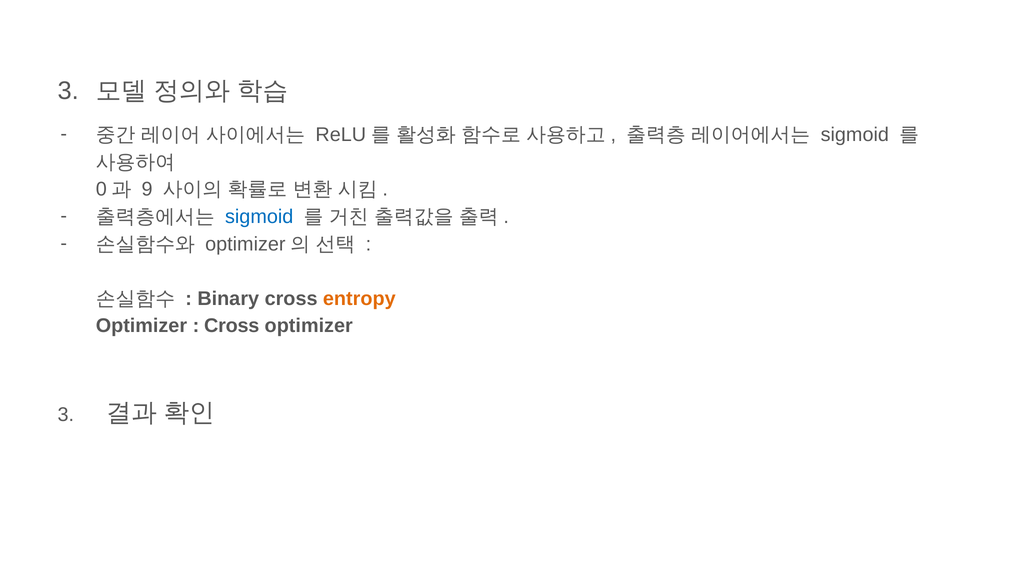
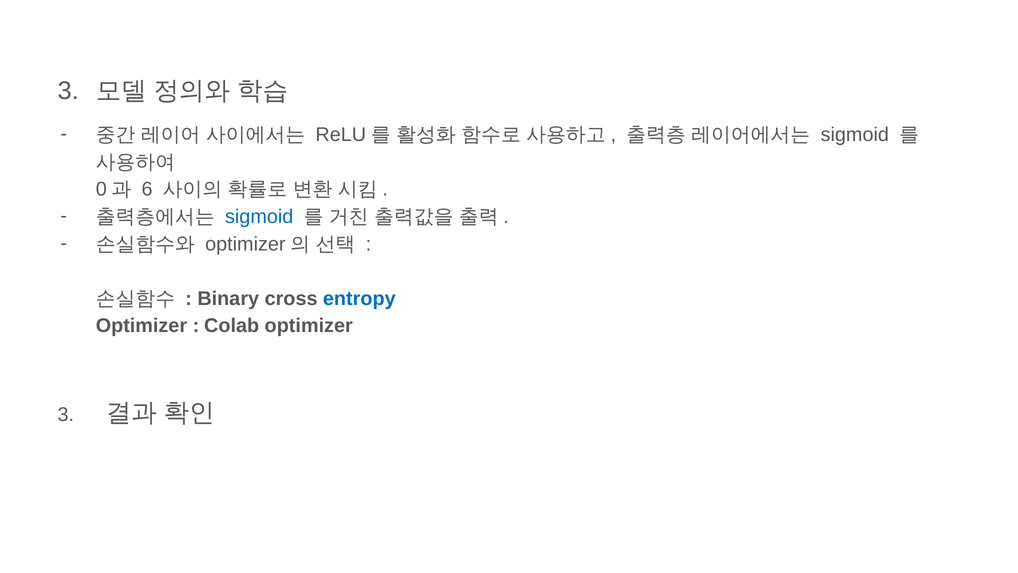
9: 9 -> 6
entropy colour: orange -> blue
Cross at (232, 326): Cross -> Colab
